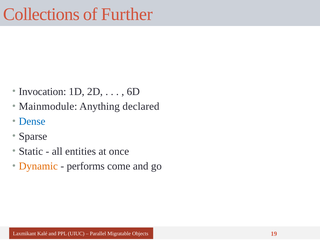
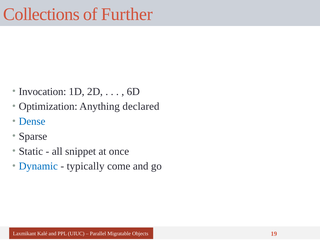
Mainmodule: Mainmodule -> Optimization
entities: entities -> snippet
Dynamic colour: orange -> blue
performs: performs -> typically
